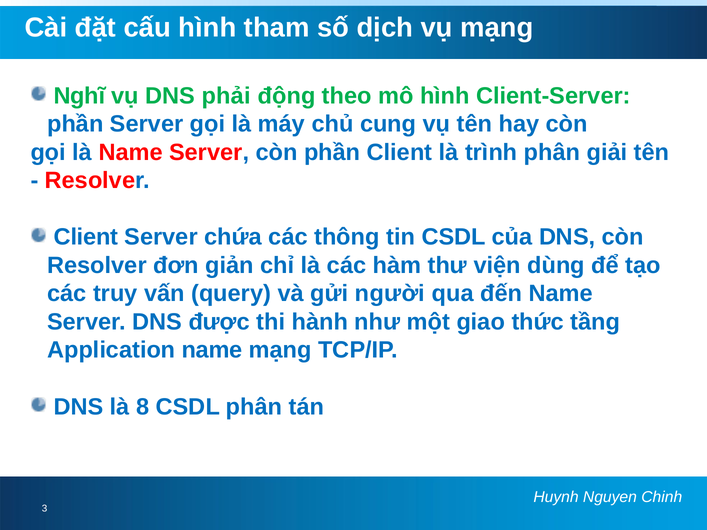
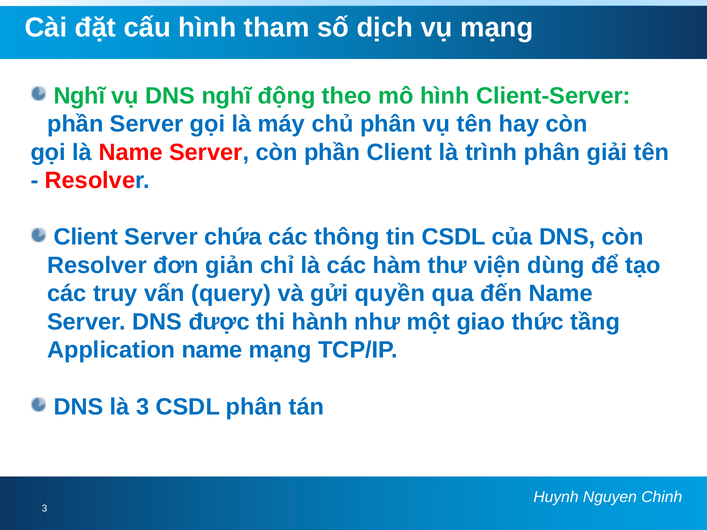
DNS phải: phải -> nghĩ
chủ cung: cung -> phân
người: người -> quyền
là 8: 8 -> 3
